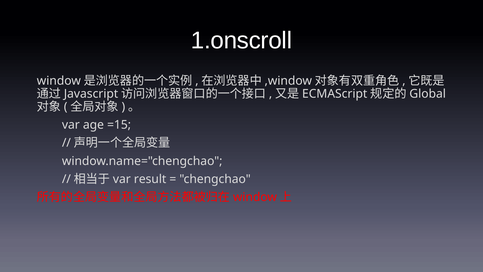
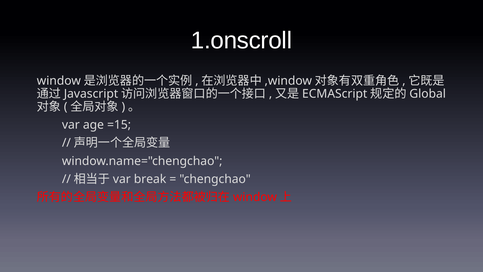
result: result -> break
